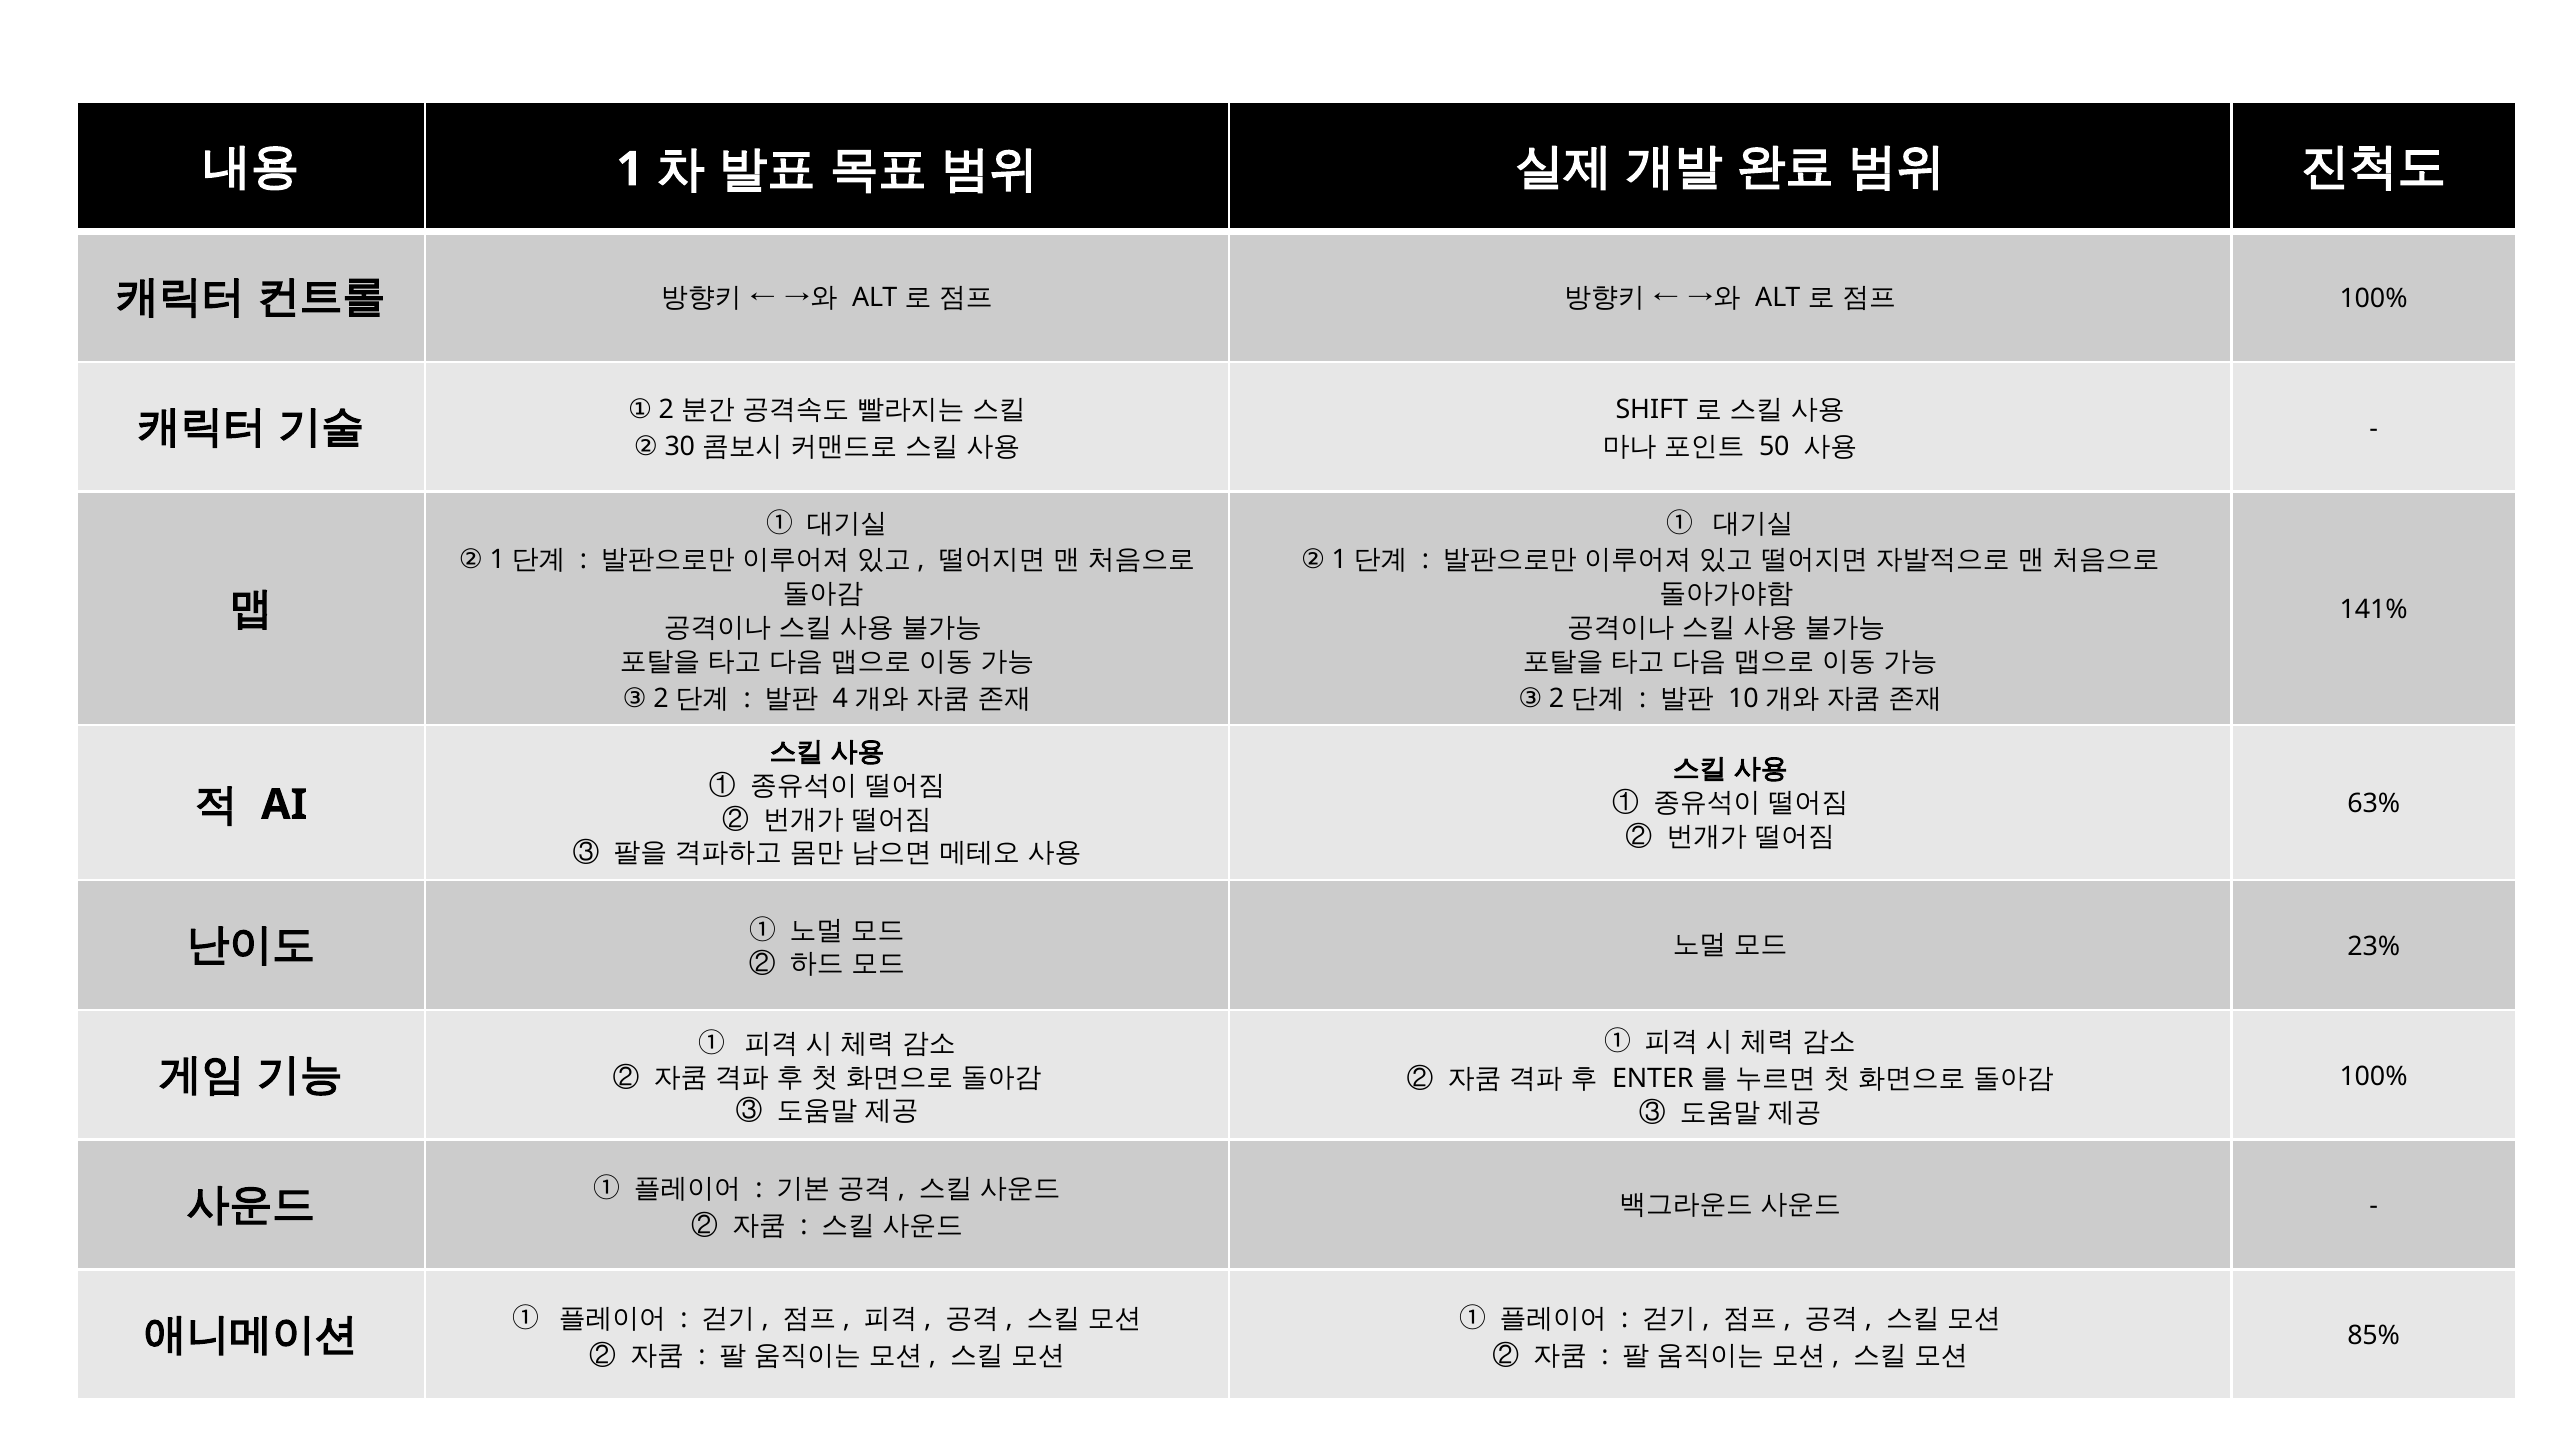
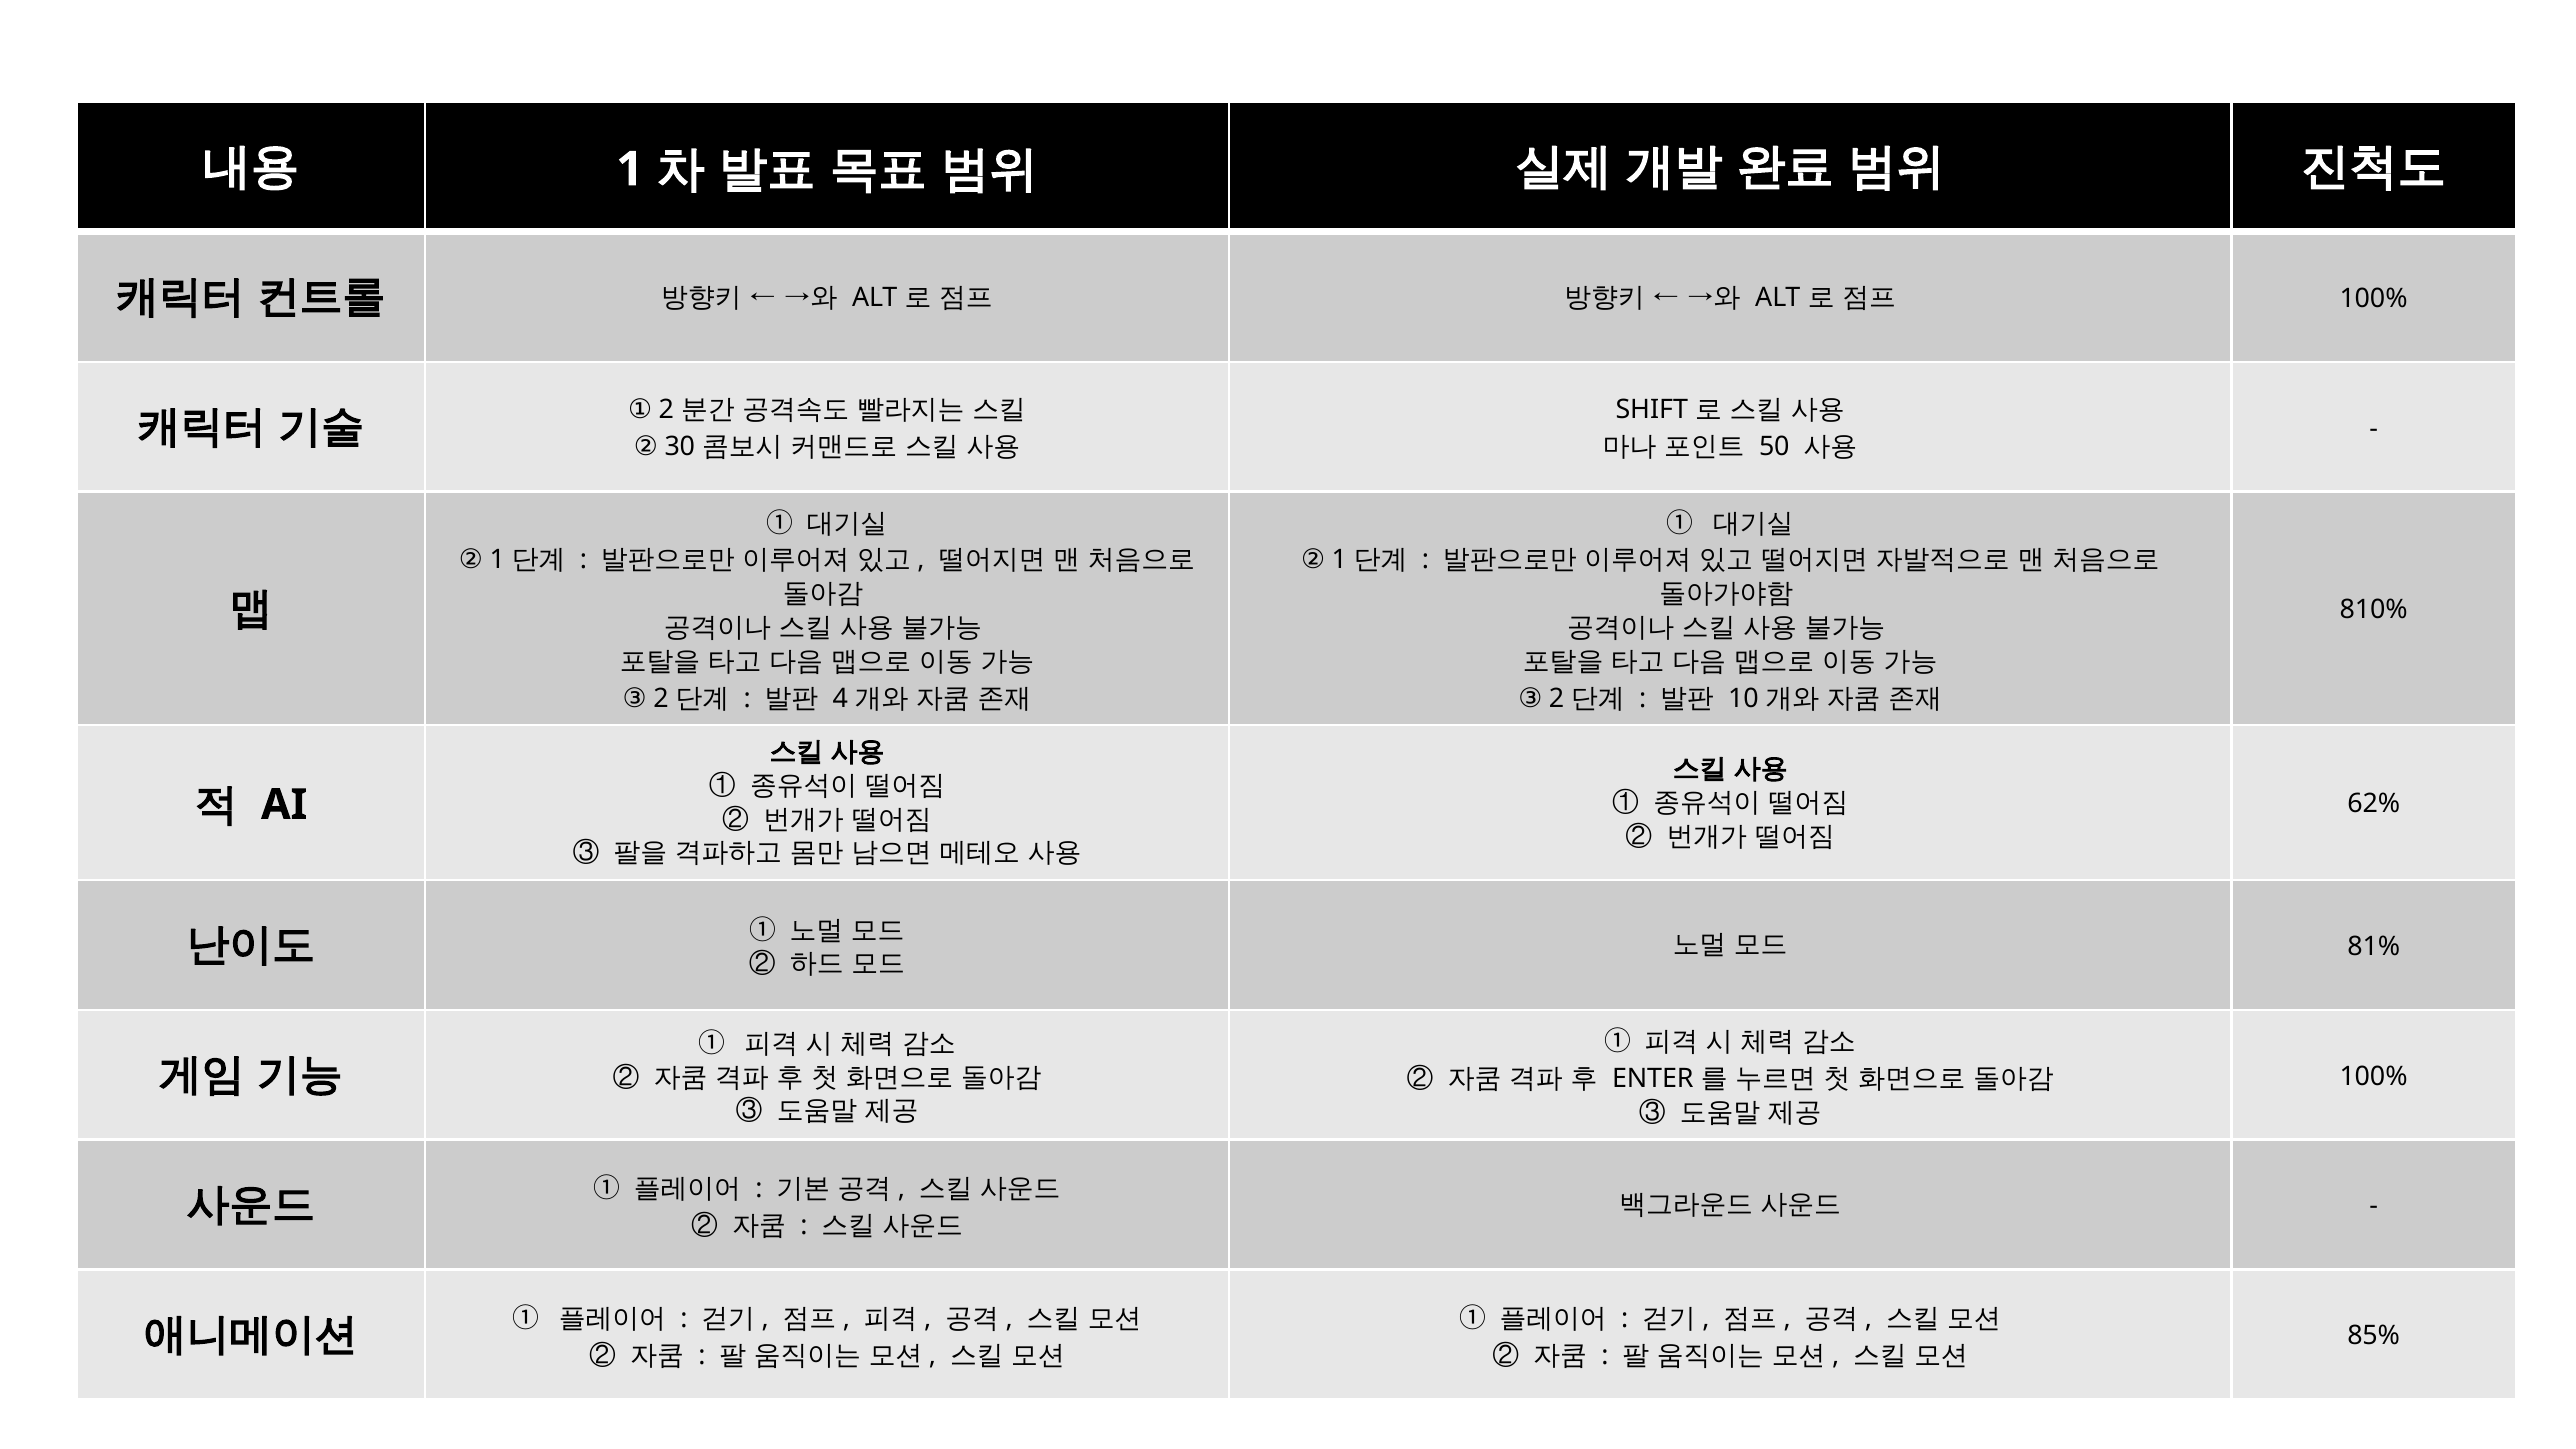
141%: 141% -> 810%
63%: 63% -> 62%
23%: 23% -> 81%
